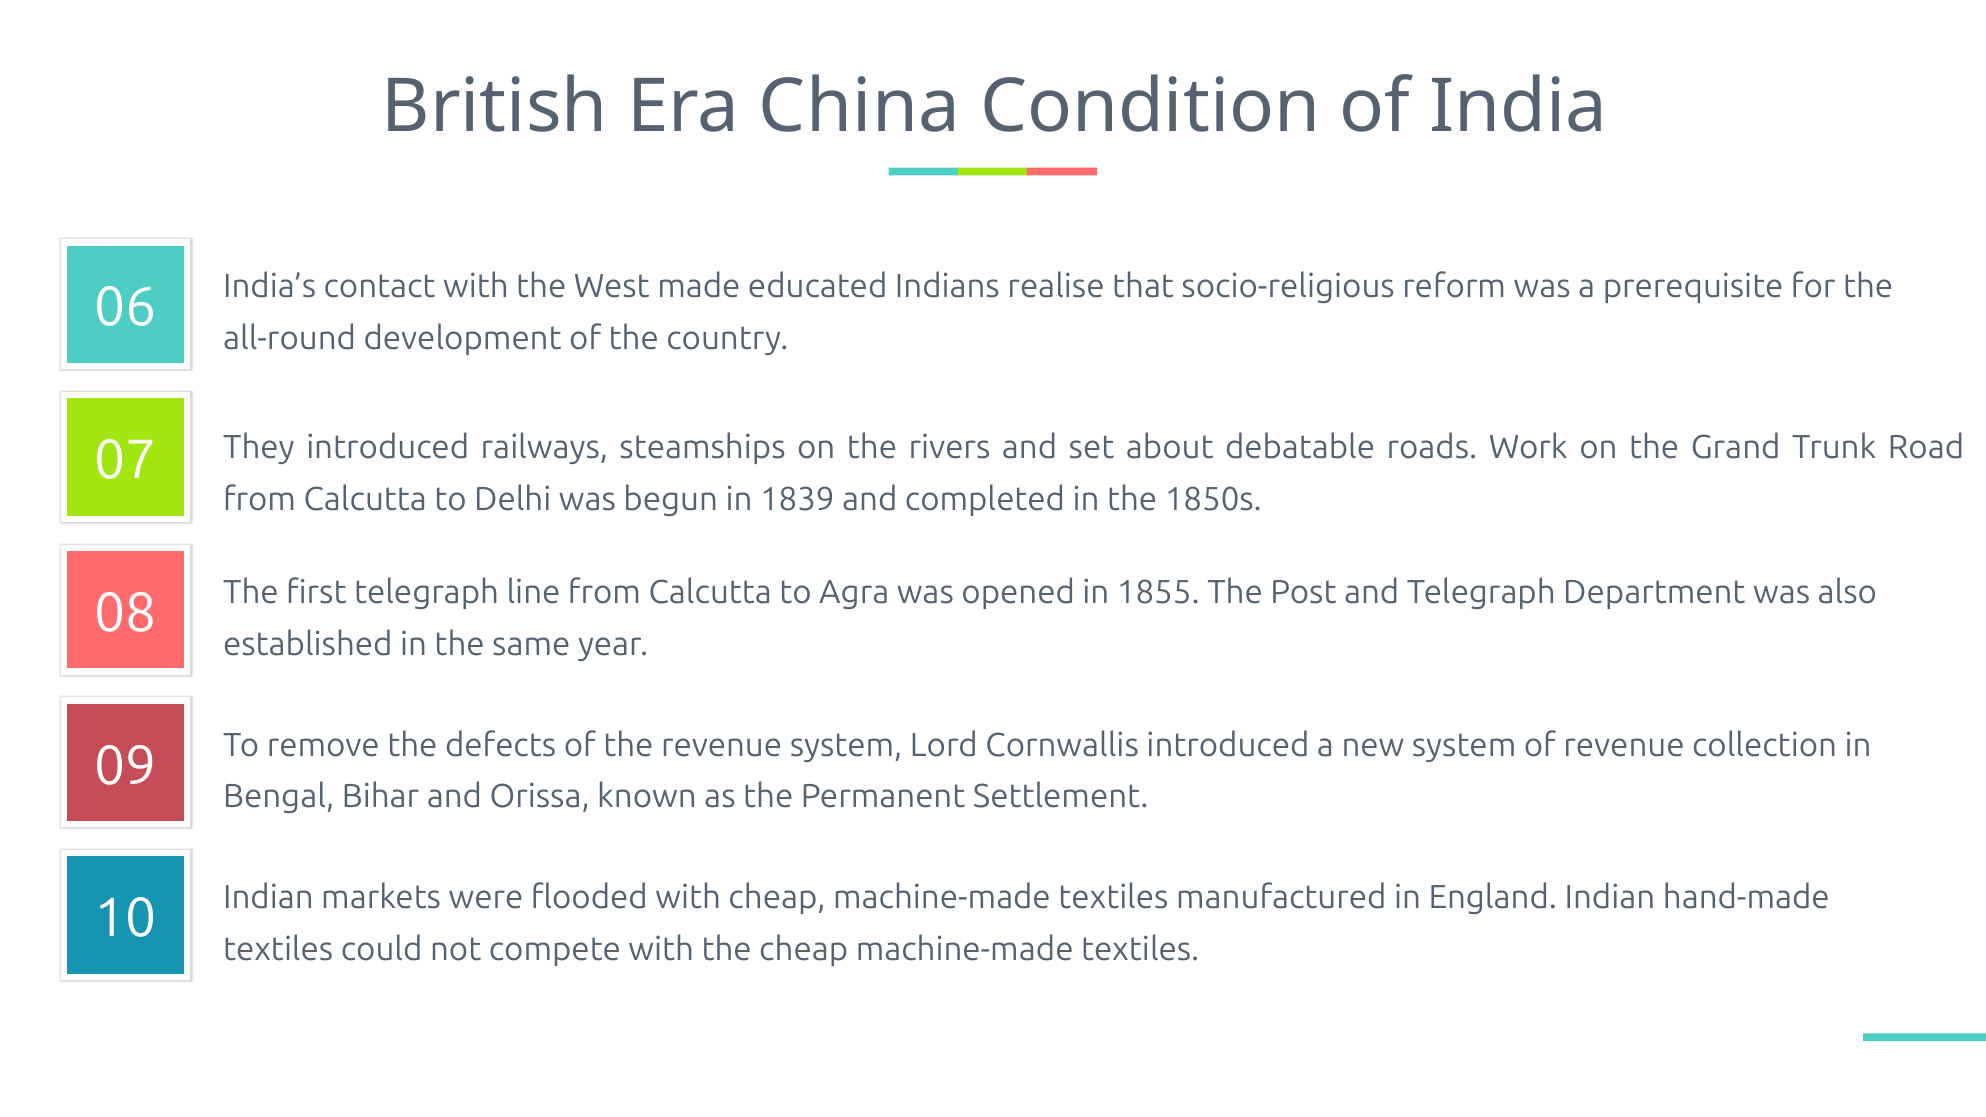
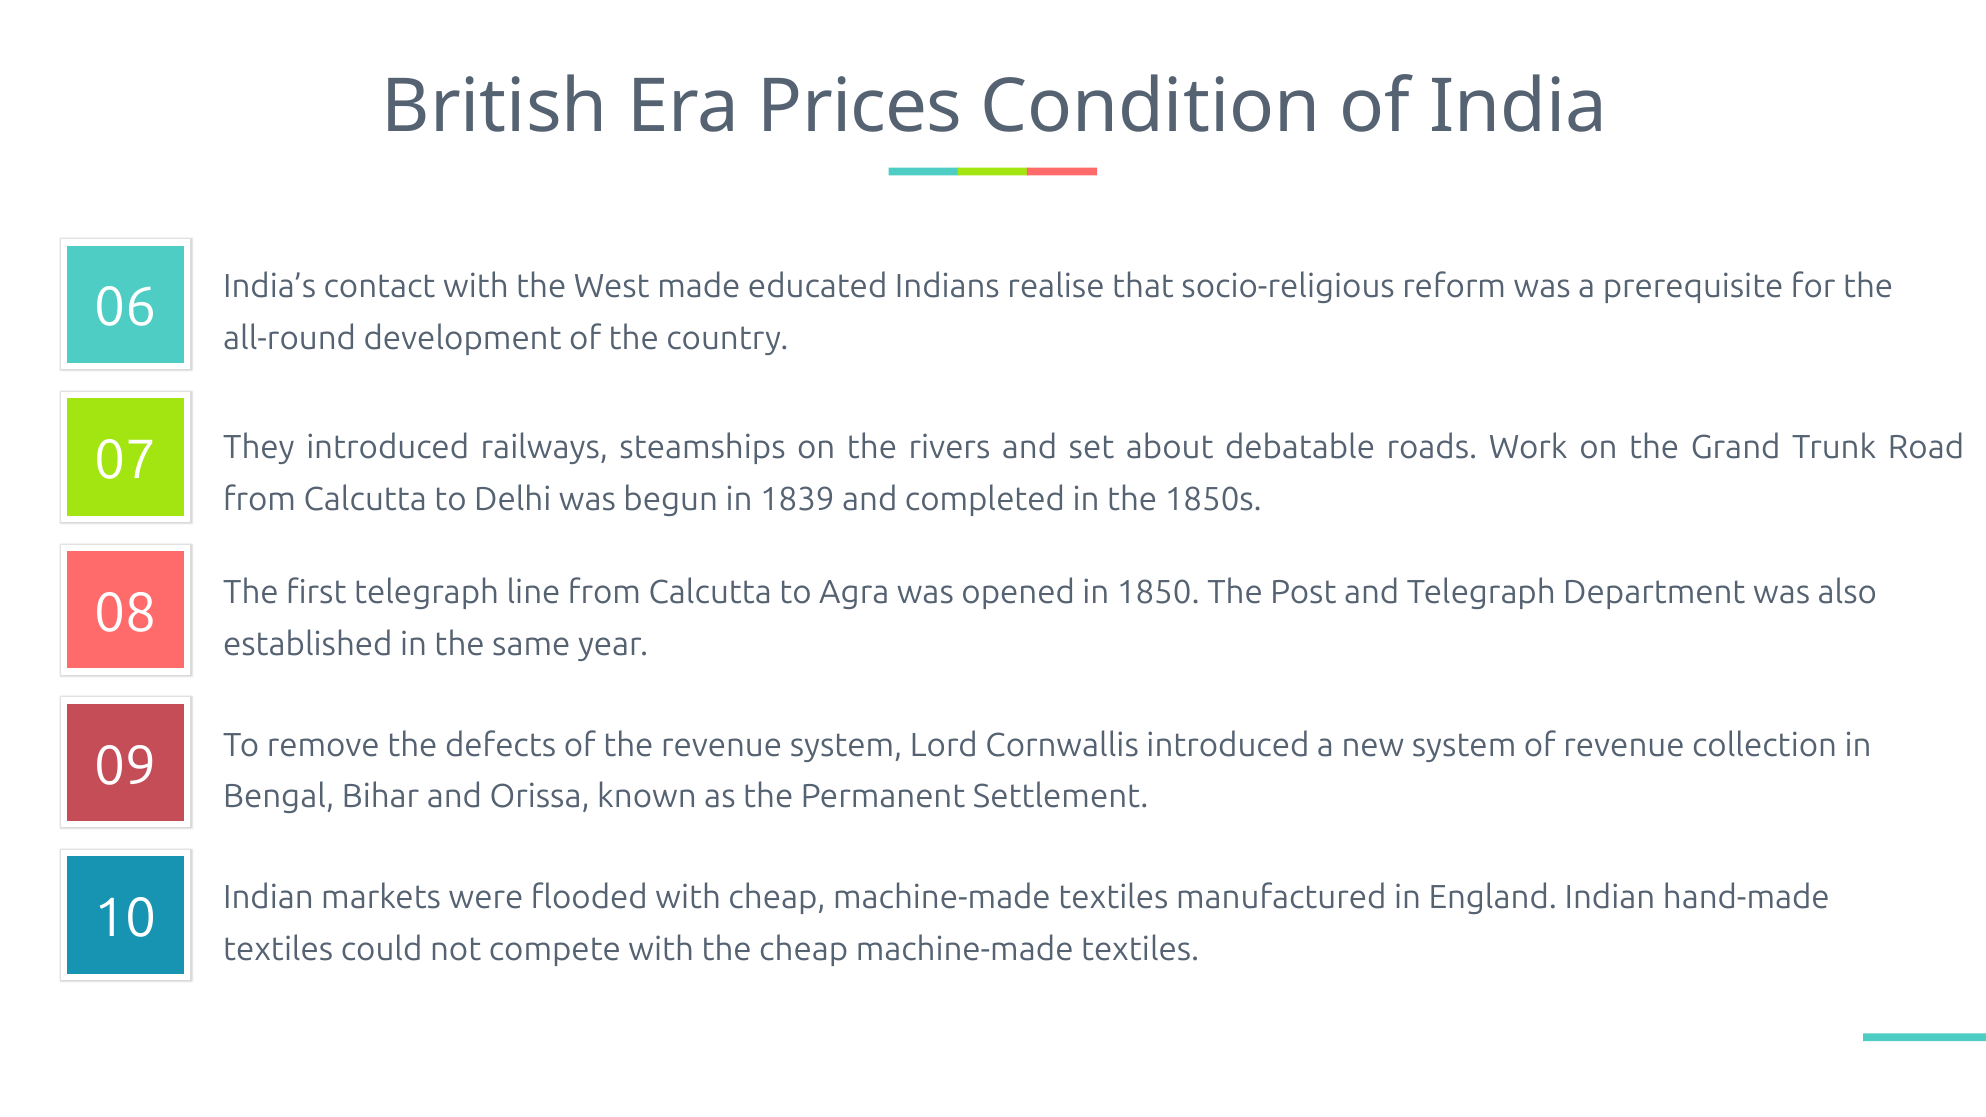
China: China -> Prices
1855: 1855 -> 1850
